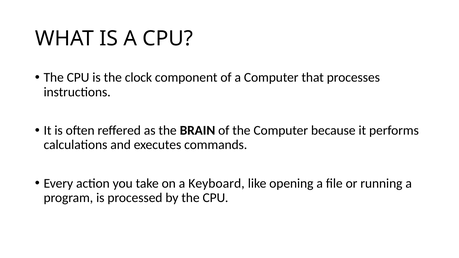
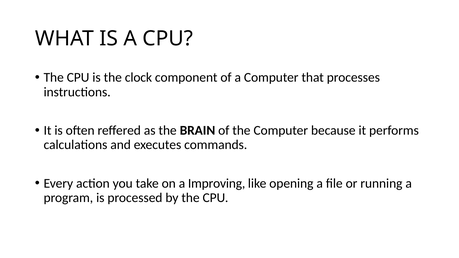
Keyboard: Keyboard -> Improving
